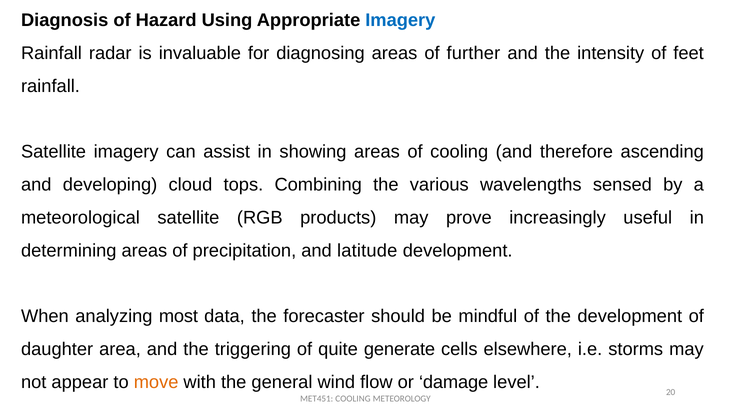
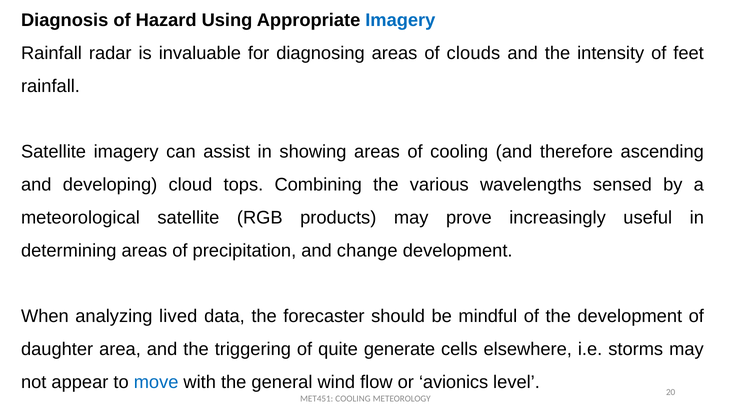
further: further -> clouds
latitude: latitude -> change
most: most -> lived
move colour: orange -> blue
damage: damage -> avionics
